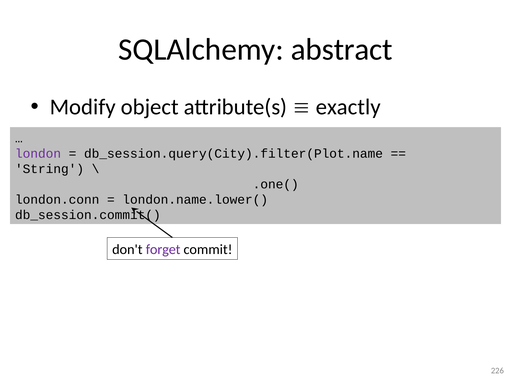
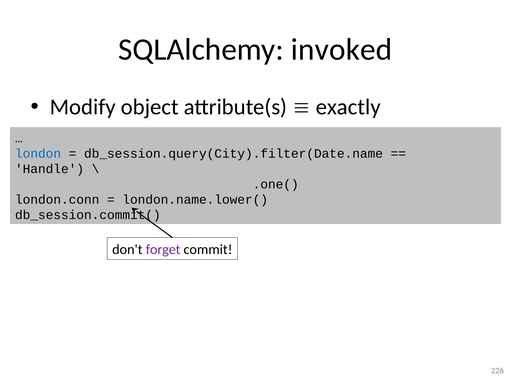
abstract: abstract -> invoked
london colour: purple -> blue
db_session.query(City).filter(Plot.name: db_session.query(City).filter(Plot.name -> db_session.query(City).filter(Date.name
String: String -> Handle
